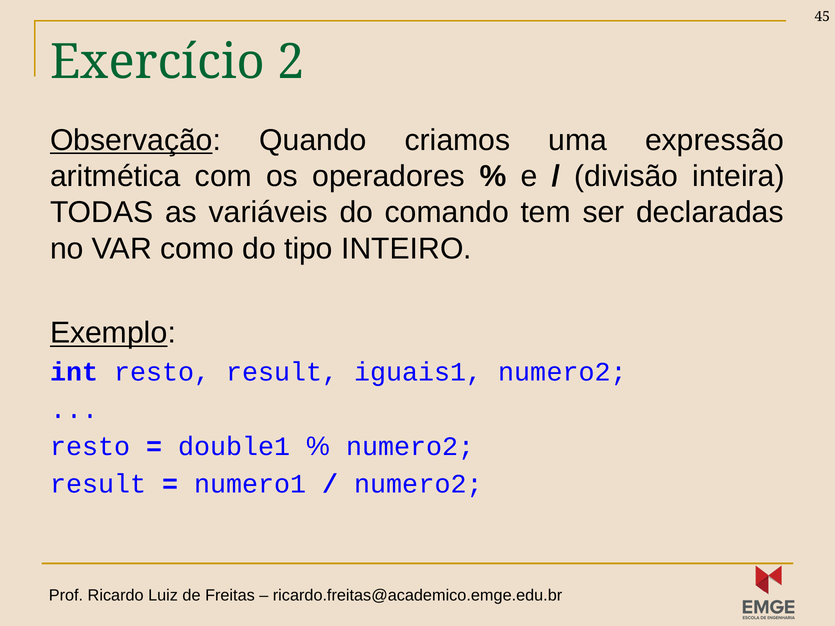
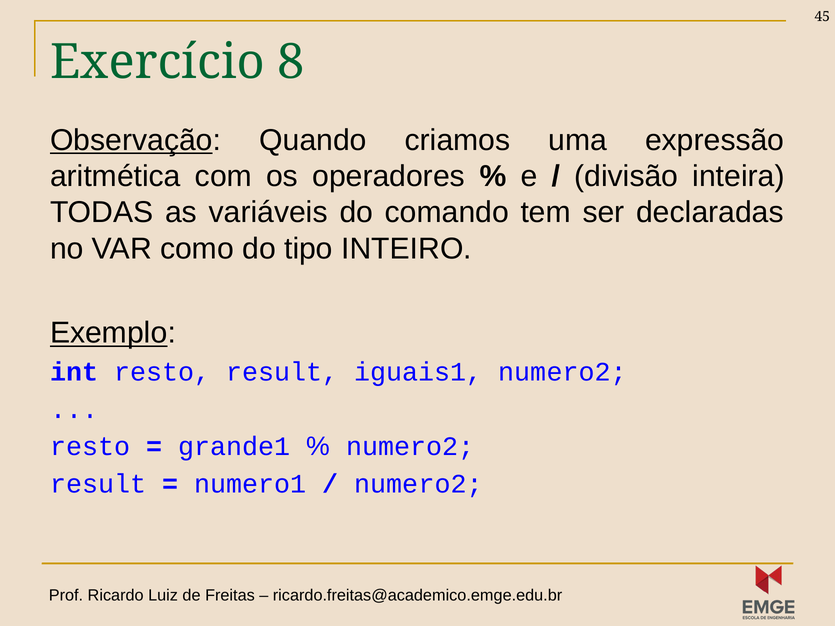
2: 2 -> 8
double1: double1 -> grande1
